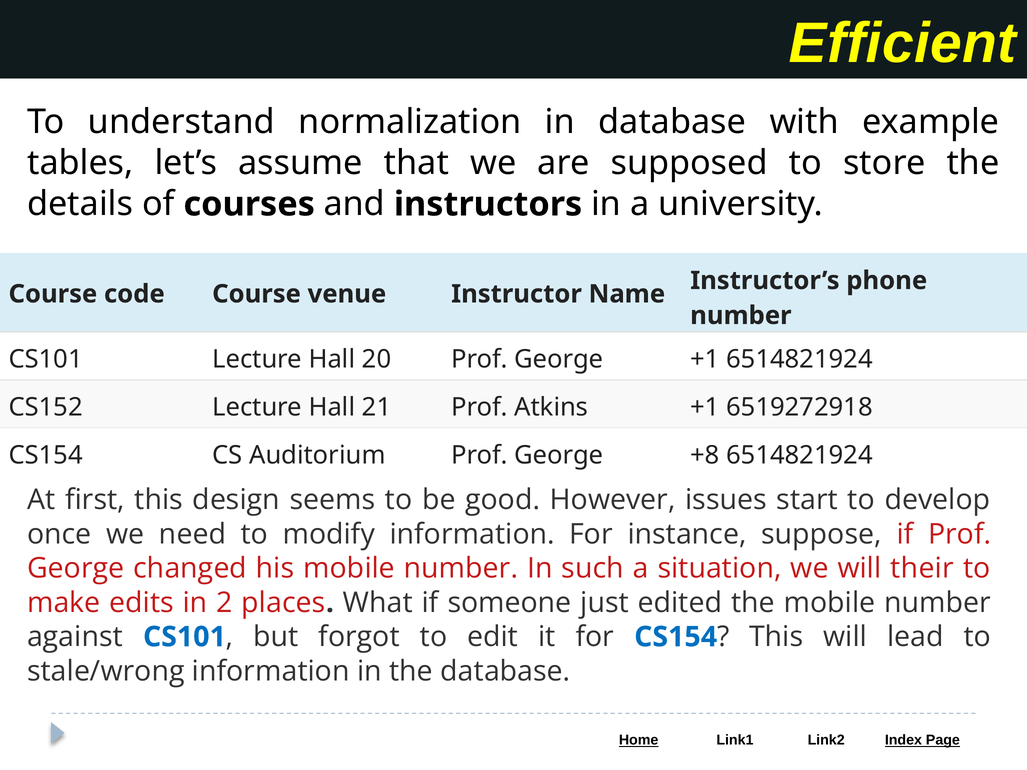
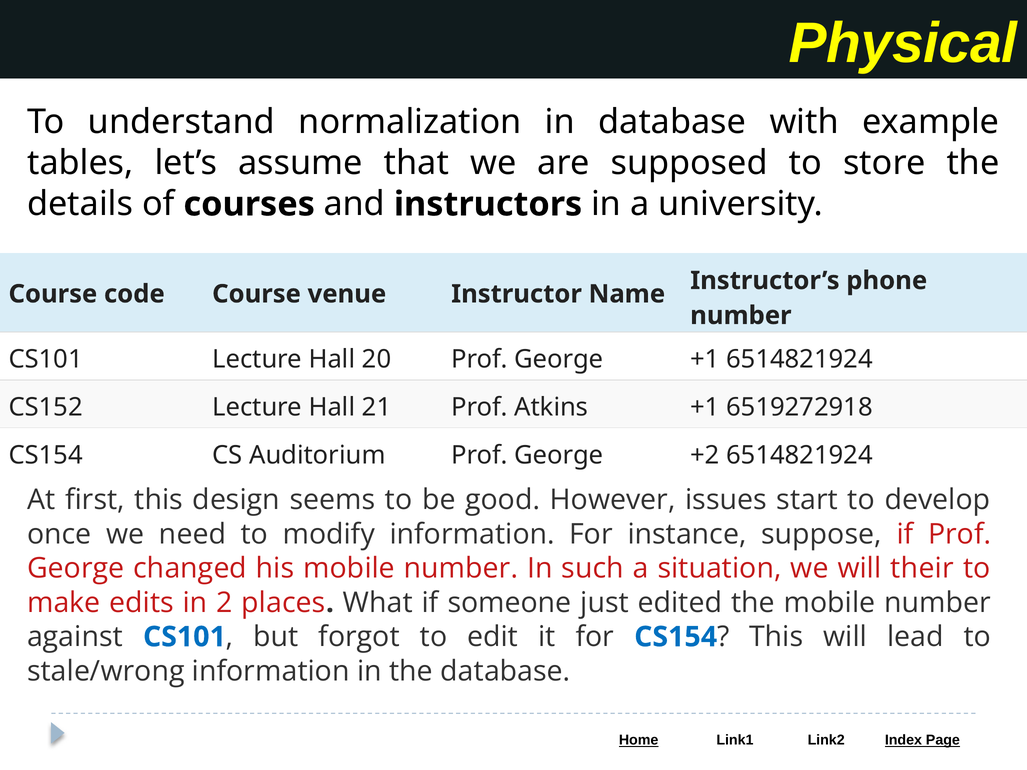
Efficient: Efficient -> Physical
+8: +8 -> +2
